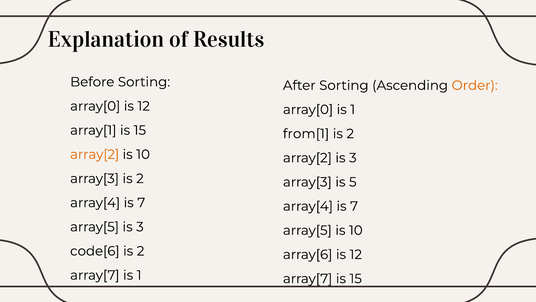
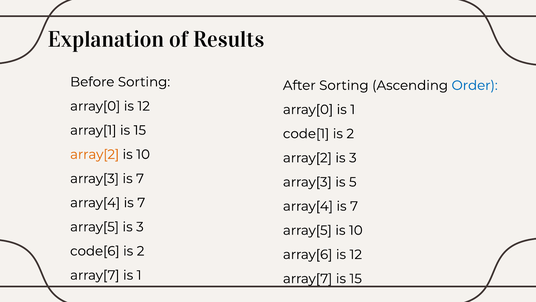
Order colour: orange -> blue
from[1: from[1 -> code[1
array[3 is 2: 2 -> 7
